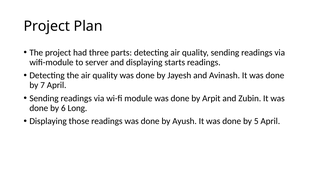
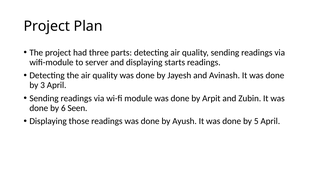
7: 7 -> 3
Long: Long -> Seen
